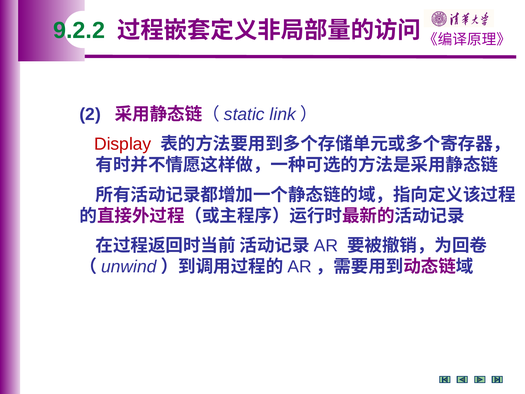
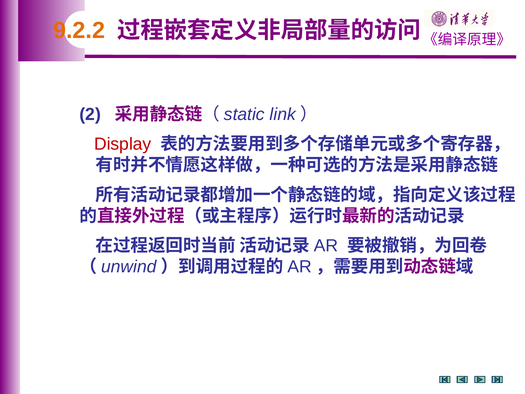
9.2.2 colour: green -> orange
